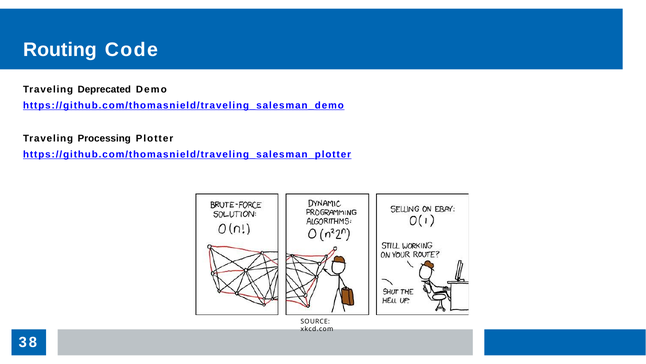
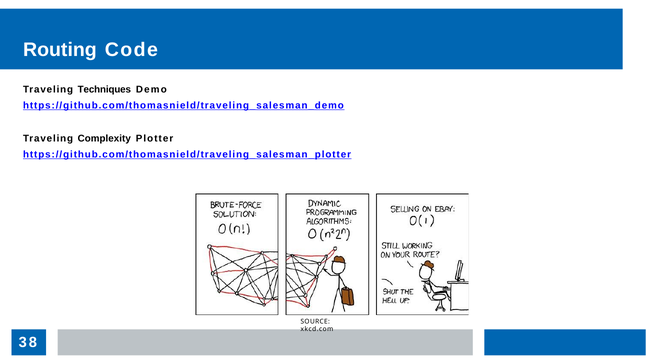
Deprecated: Deprecated -> Techniques
Processing: Processing -> Complexity
